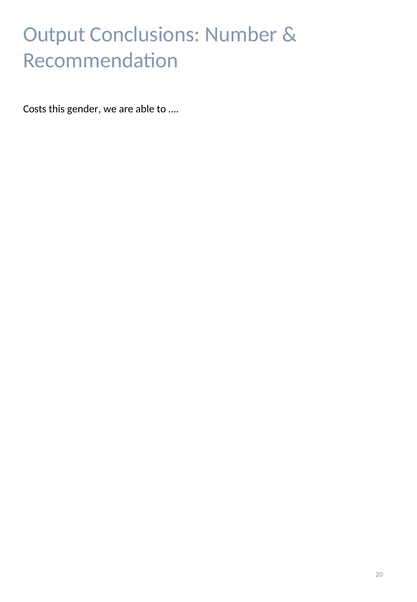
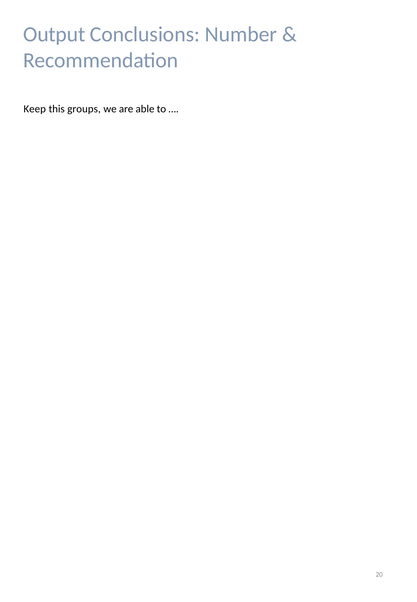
Costs: Costs -> Keep
gender: gender -> groups
